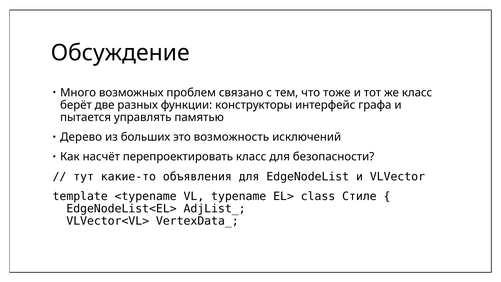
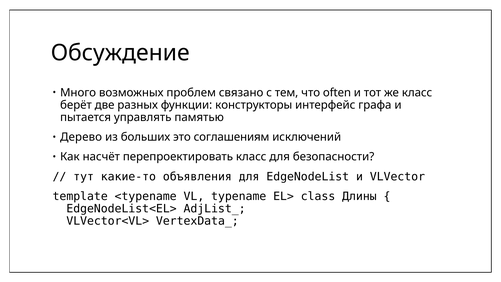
тоже: тоже -> often
возможность: возможность -> соглашениям
Стиле: Стиле -> Длины
